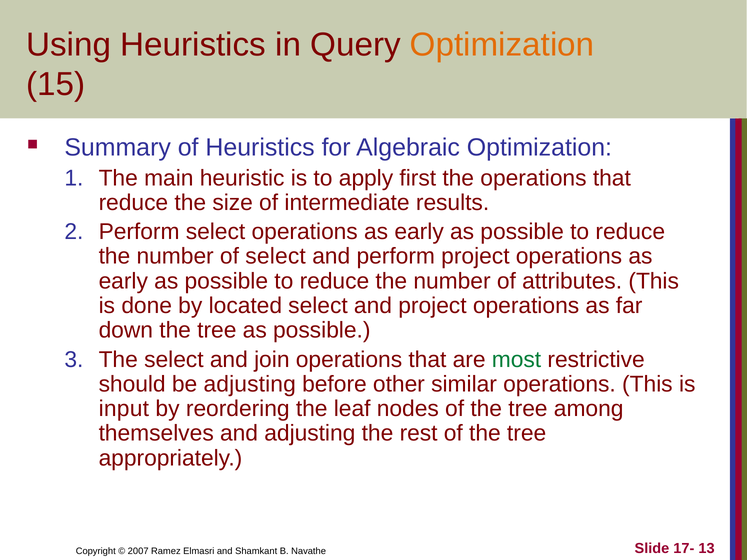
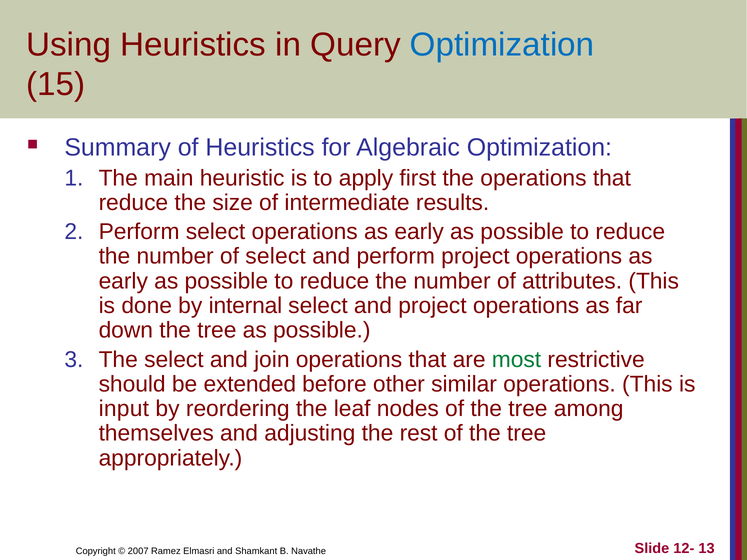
Optimization at (502, 45) colour: orange -> blue
located: located -> internal
be adjusting: adjusting -> extended
17-: 17- -> 12-
